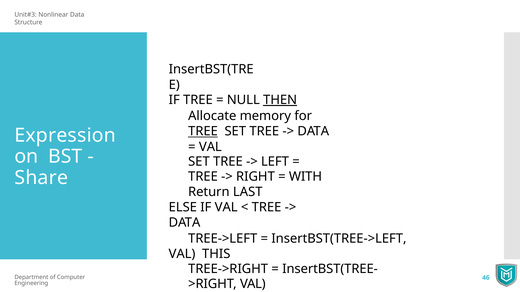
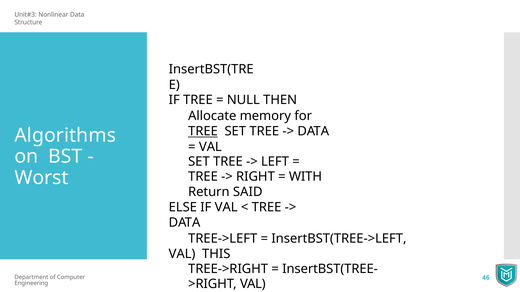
THEN underline: present -> none
Expression: Expression -> Algorithms
Share: Share -> Worst
LAST: LAST -> SAID
